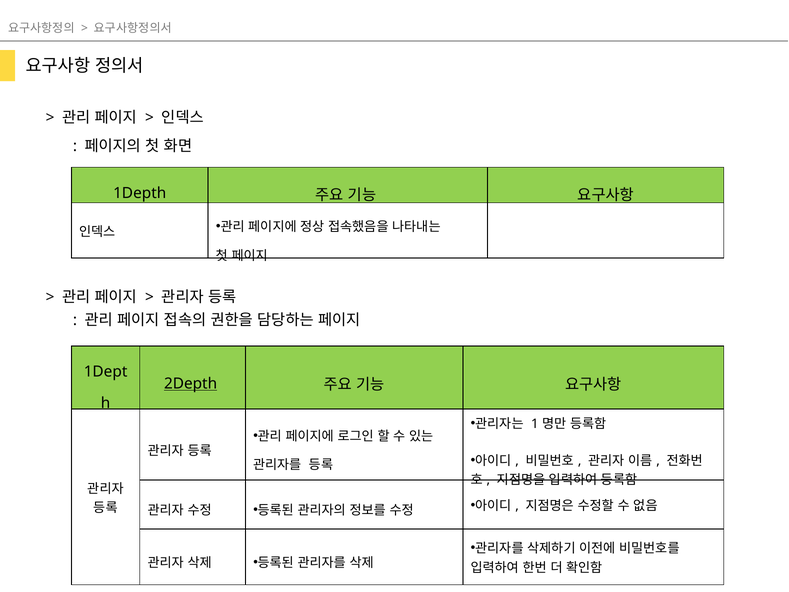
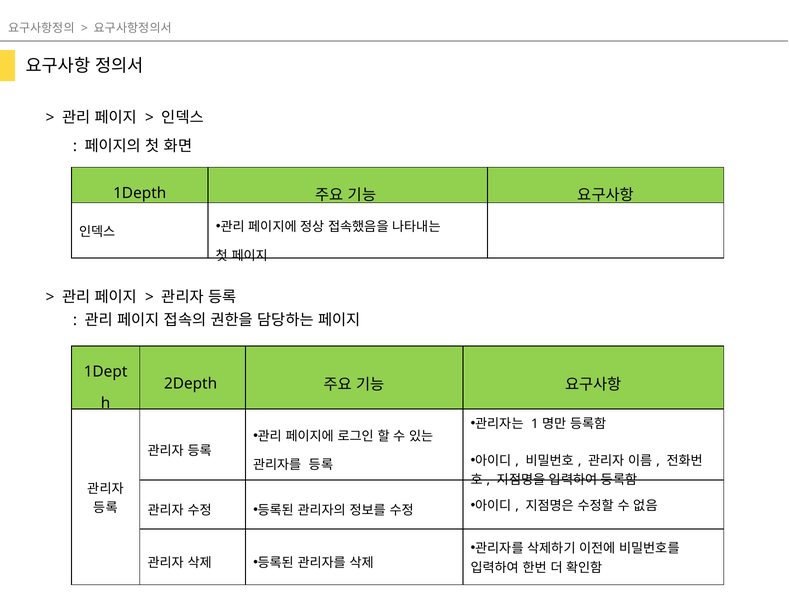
2Depth underline: present -> none
